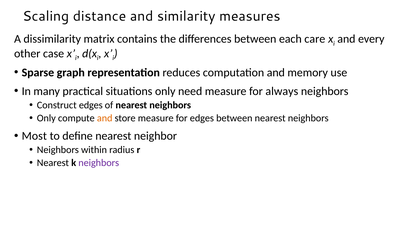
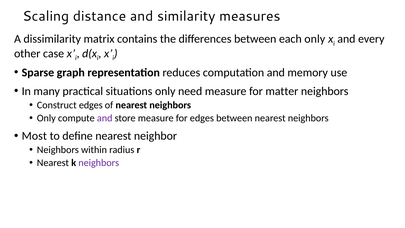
each care: care -> only
always: always -> matter
and at (105, 118) colour: orange -> purple
